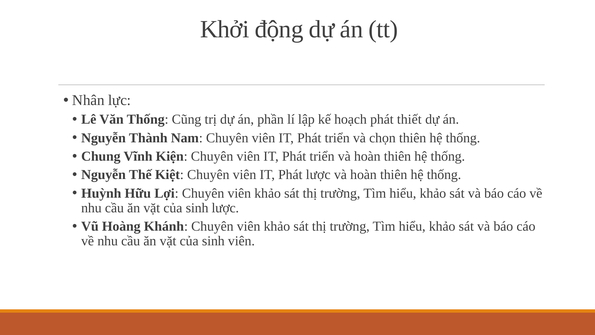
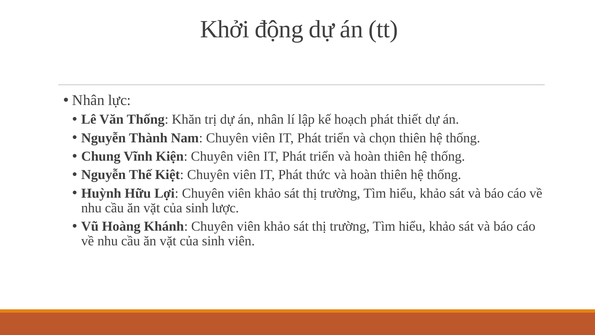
Cũng: Cũng -> Khăn
án phần: phần -> nhân
Phát lược: lược -> thức
